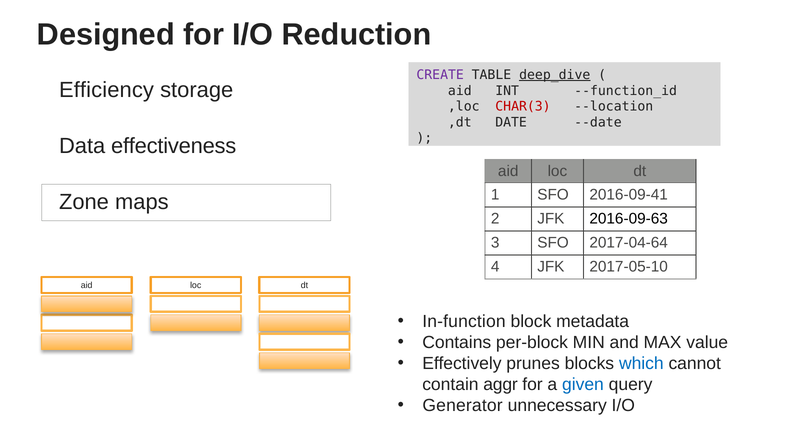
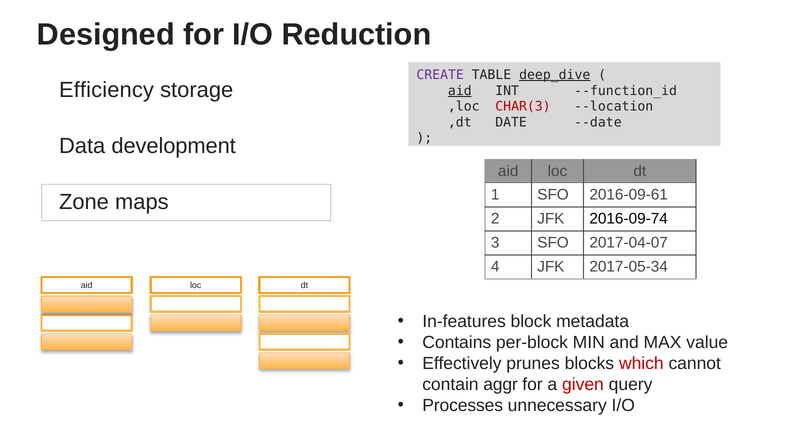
aid at (460, 91) underline: none -> present
effectiveness: effectiveness -> development
2016-09-41: 2016-09-41 -> 2016-09-61
2016-09-63: 2016-09-63 -> 2016-09-74
2017-04-64: 2017-04-64 -> 2017-04-07
2017-05-10: 2017-05-10 -> 2017-05-34
In-function: In-function -> In-features
which colour: blue -> red
given colour: blue -> red
Generator: Generator -> Processes
